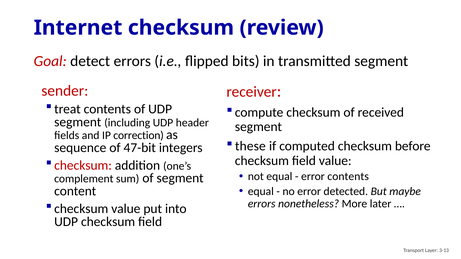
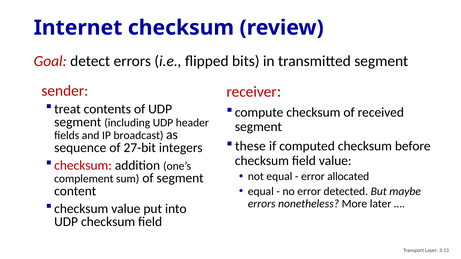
correction: correction -> broadcast
47-bit: 47-bit -> 27-bit
error contents: contents -> allocated
